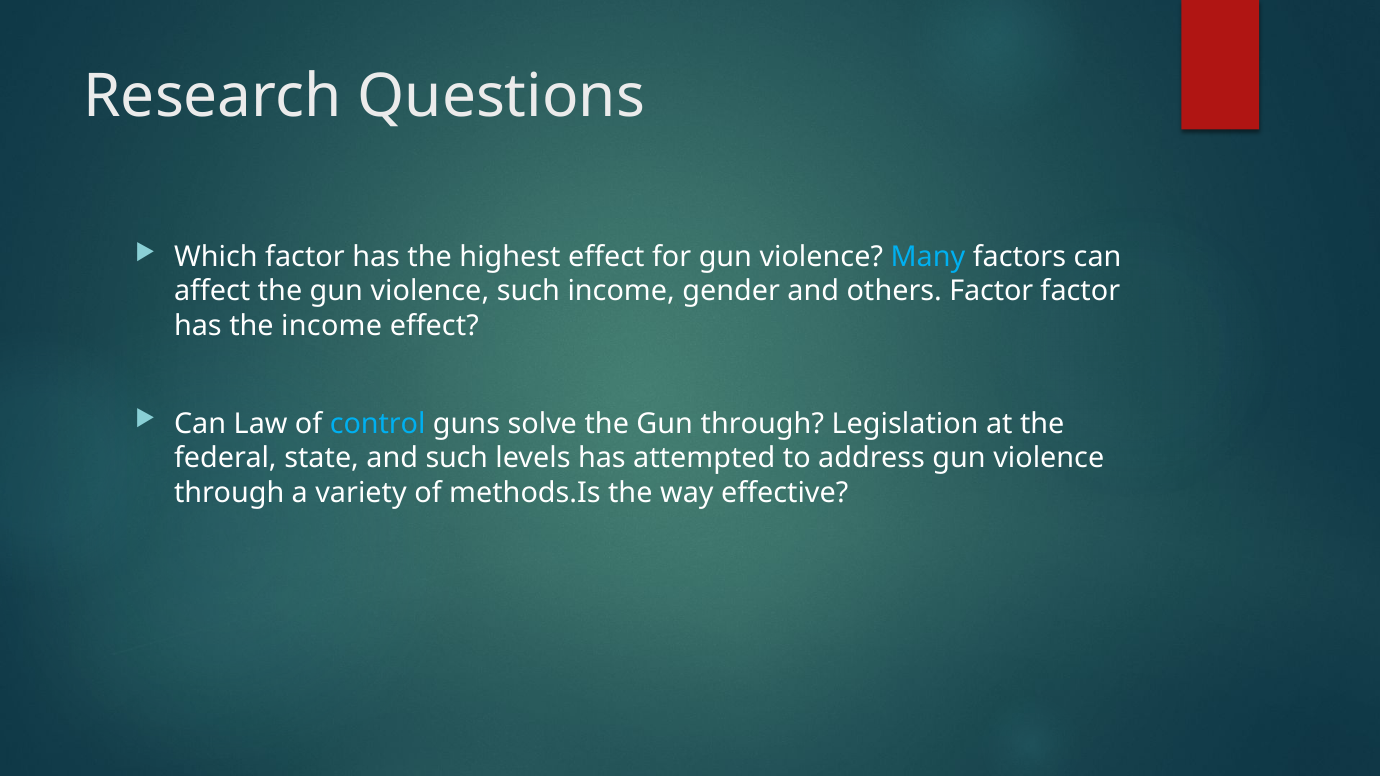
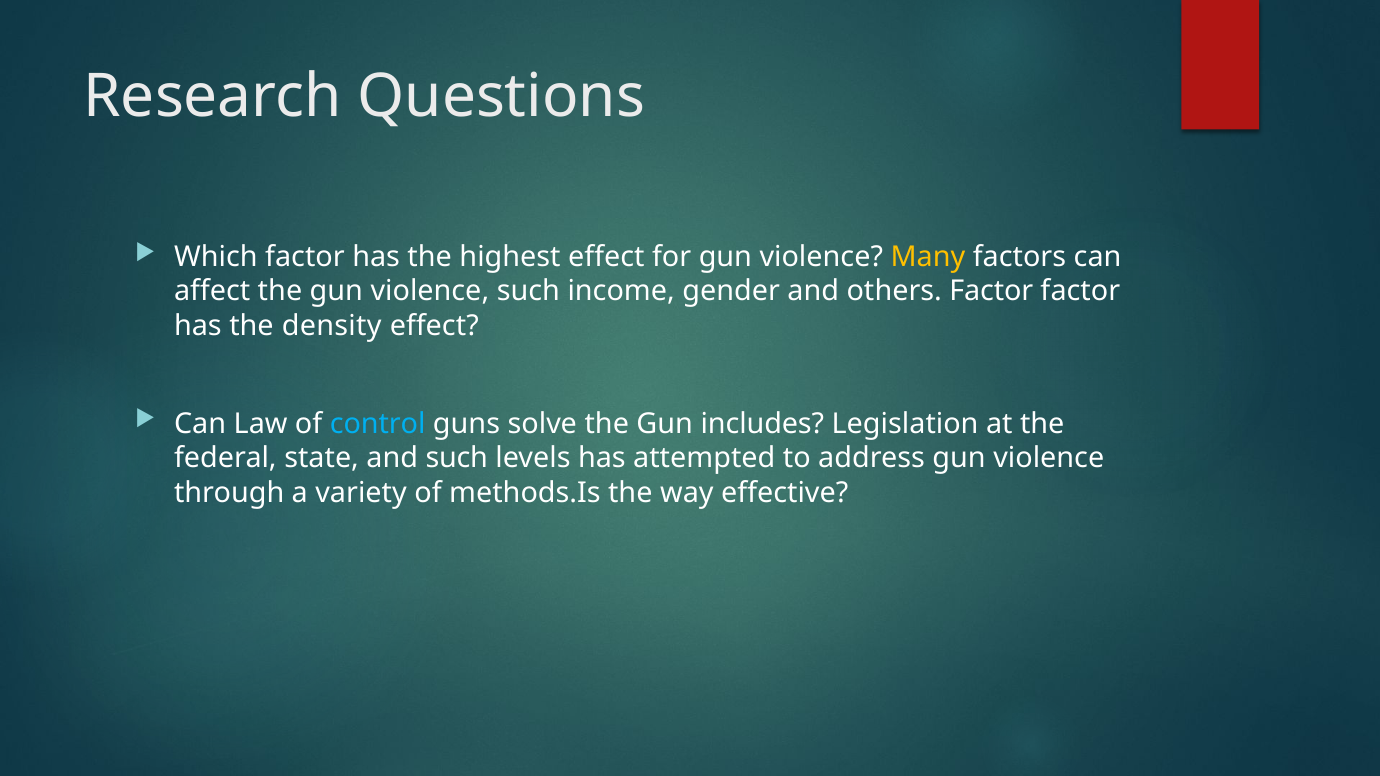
Many colour: light blue -> yellow
the income: income -> density
Gun through: through -> includes
